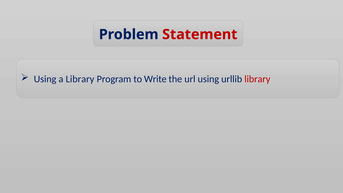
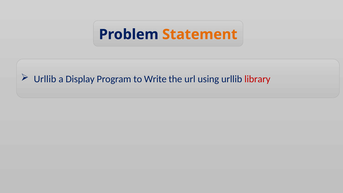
Statement colour: red -> orange
Using at (45, 79): Using -> Urllib
a Library: Library -> Display
